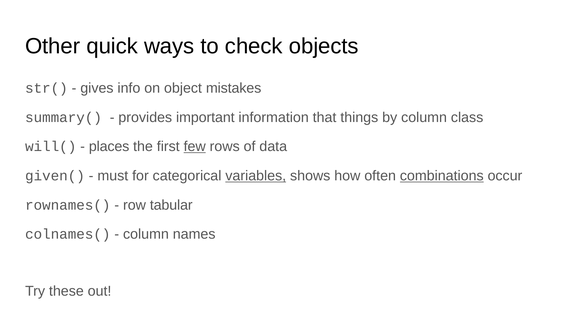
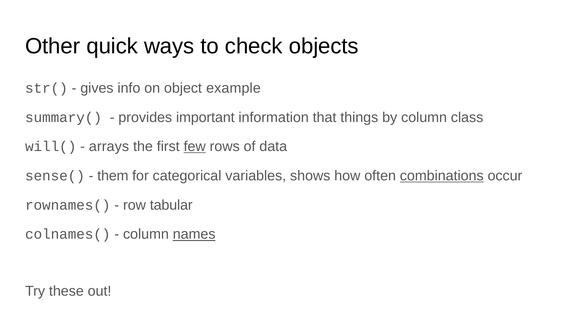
mistakes: mistakes -> example
places: places -> arrays
given(: given( -> sense(
must: must -> them
variables underline: present -> none
names underline: none -> present
